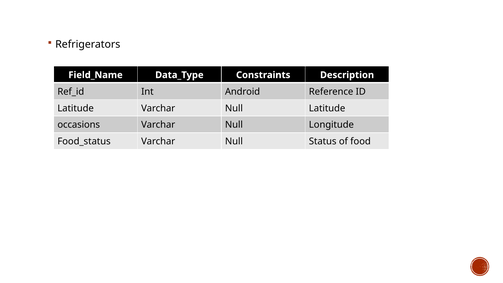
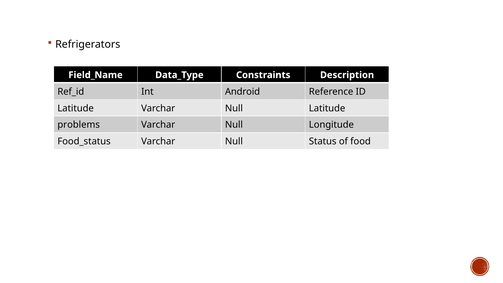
occasions: occasions -> problems
